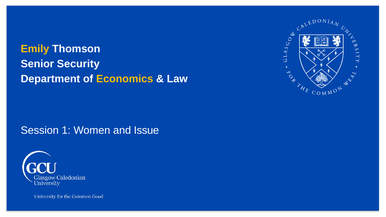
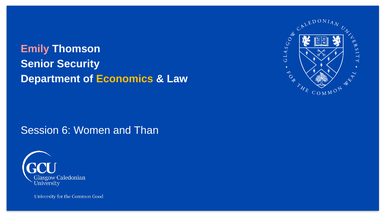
Emily colour: yellow -> pink
1: 1 -> 6
Issue: Issue -> Than
